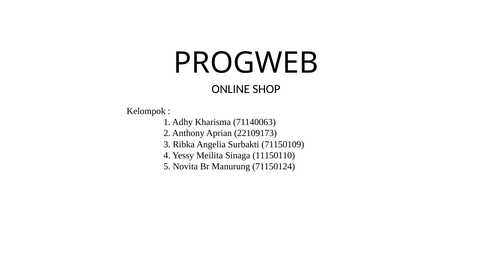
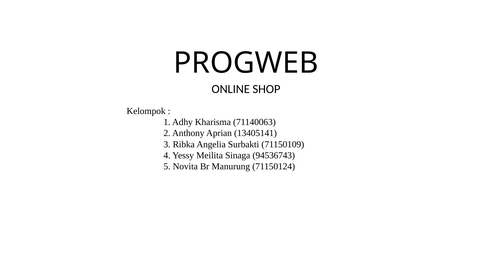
22109173: 22109173 -> 13405141
11150110: 11150110 -> 94536743
